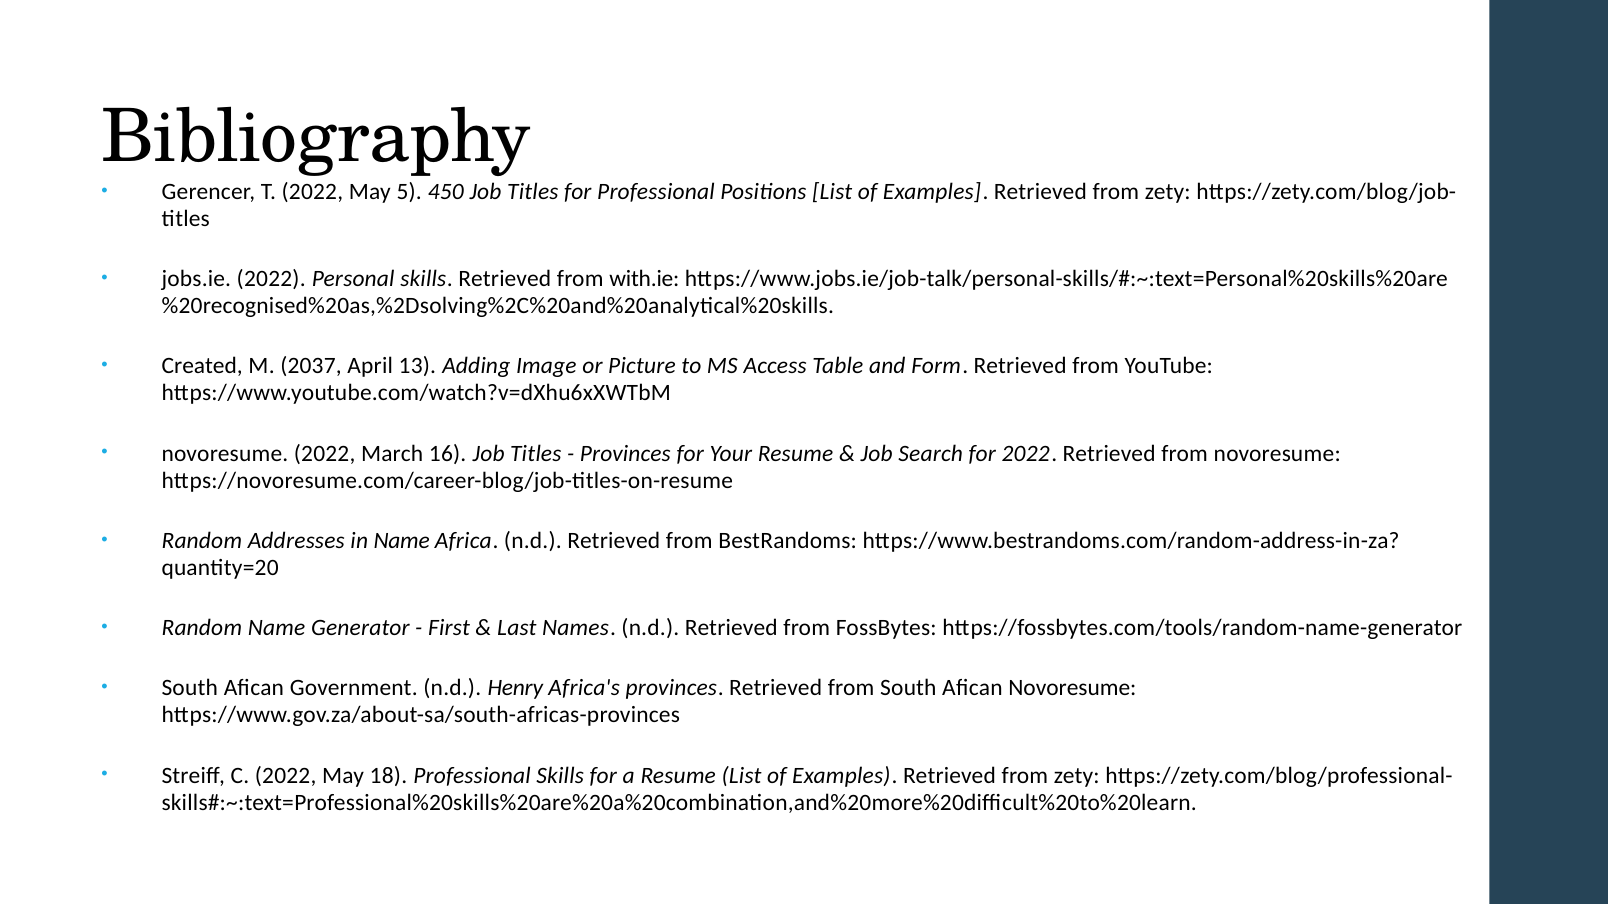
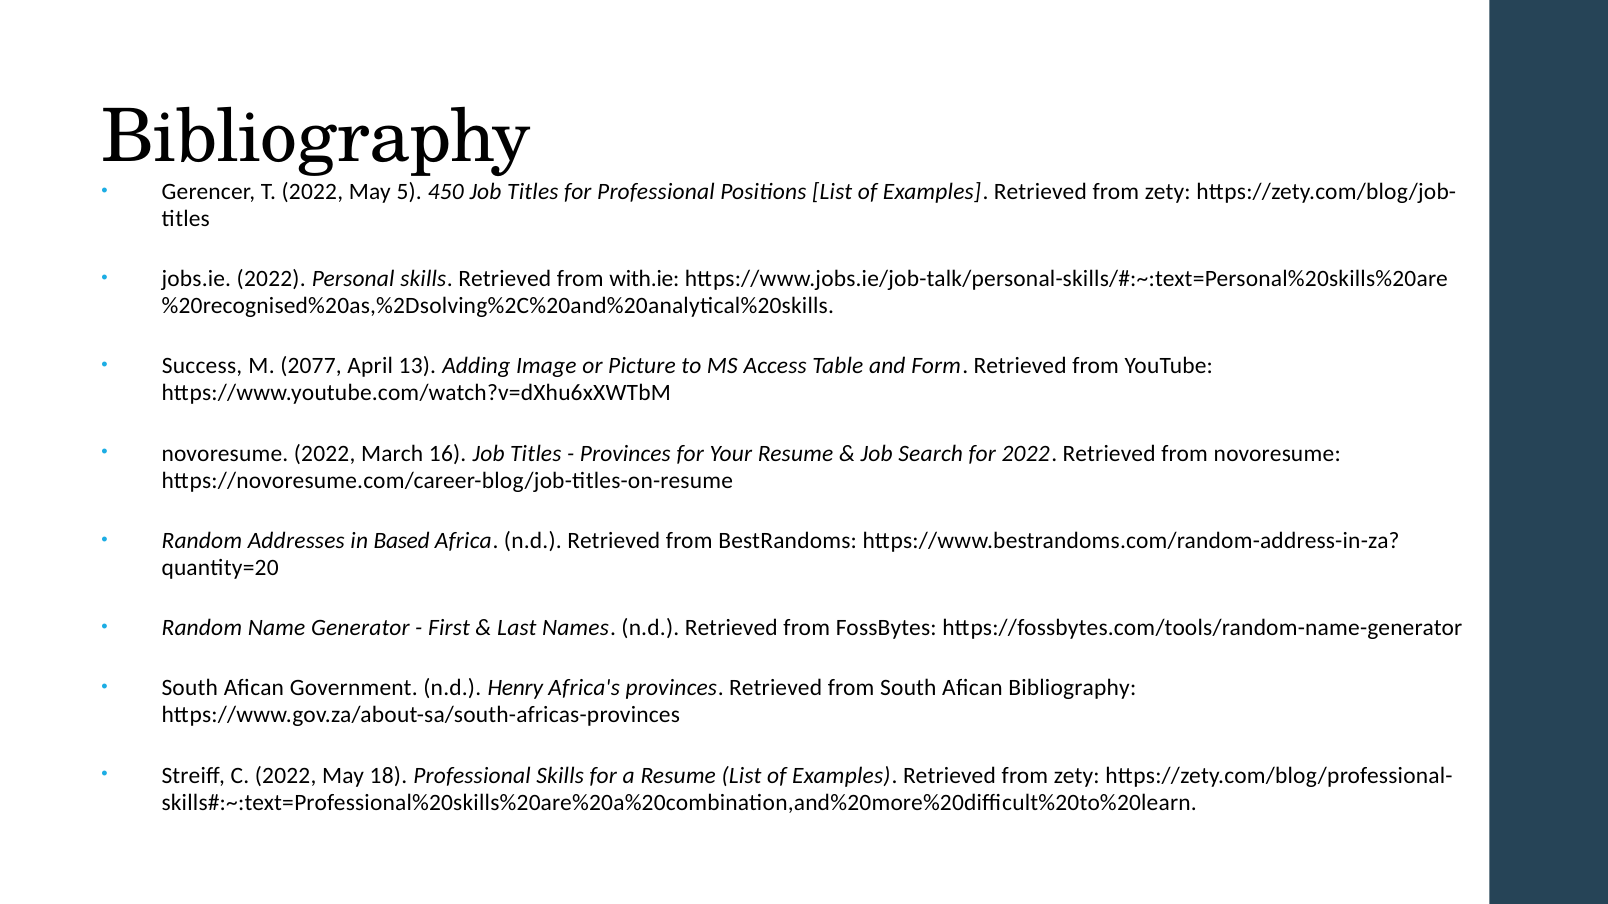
Created: Created -> Success
2037: 2037 -> 2077
in Name: Name -> Based
Afican Novoresume: Novoresume -> Bibliography
